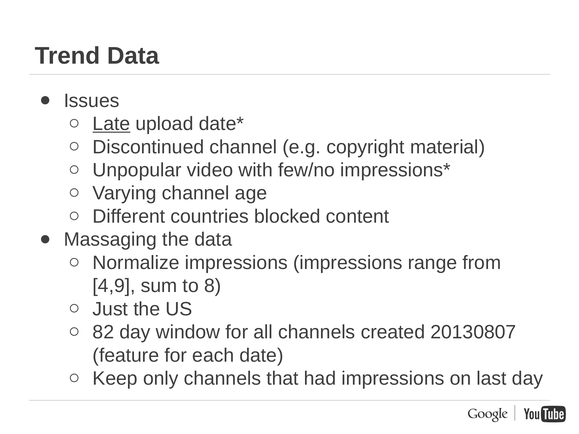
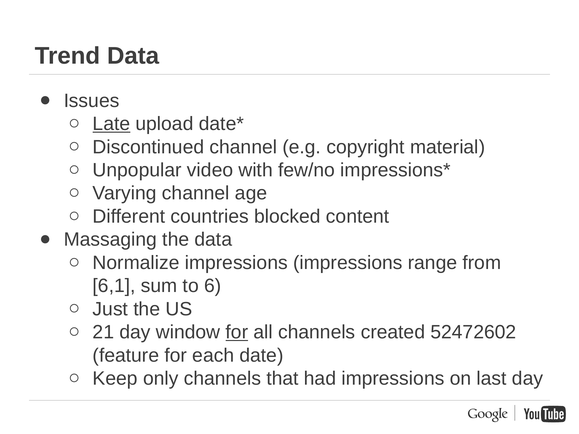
4,9: 4,9 -> 6,1
8: 8 -> 6
82: 82 -> 21
for at (237, 332) underline: none -> present
20130807: 20130807 -> 52472602
